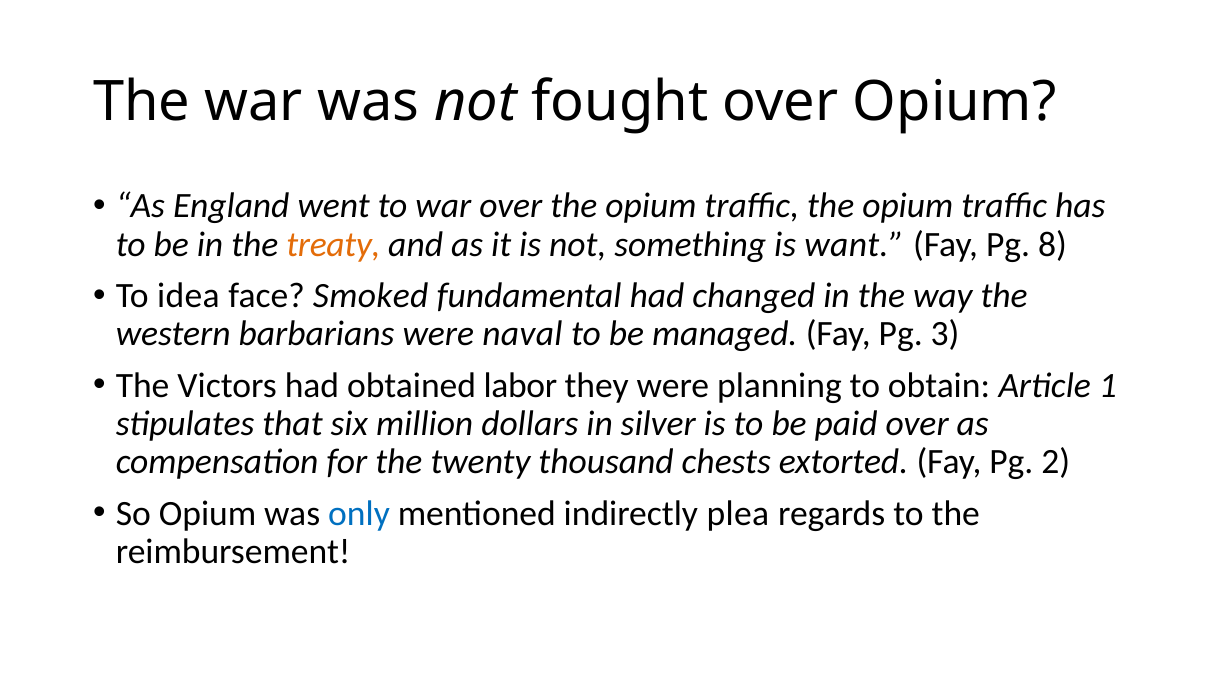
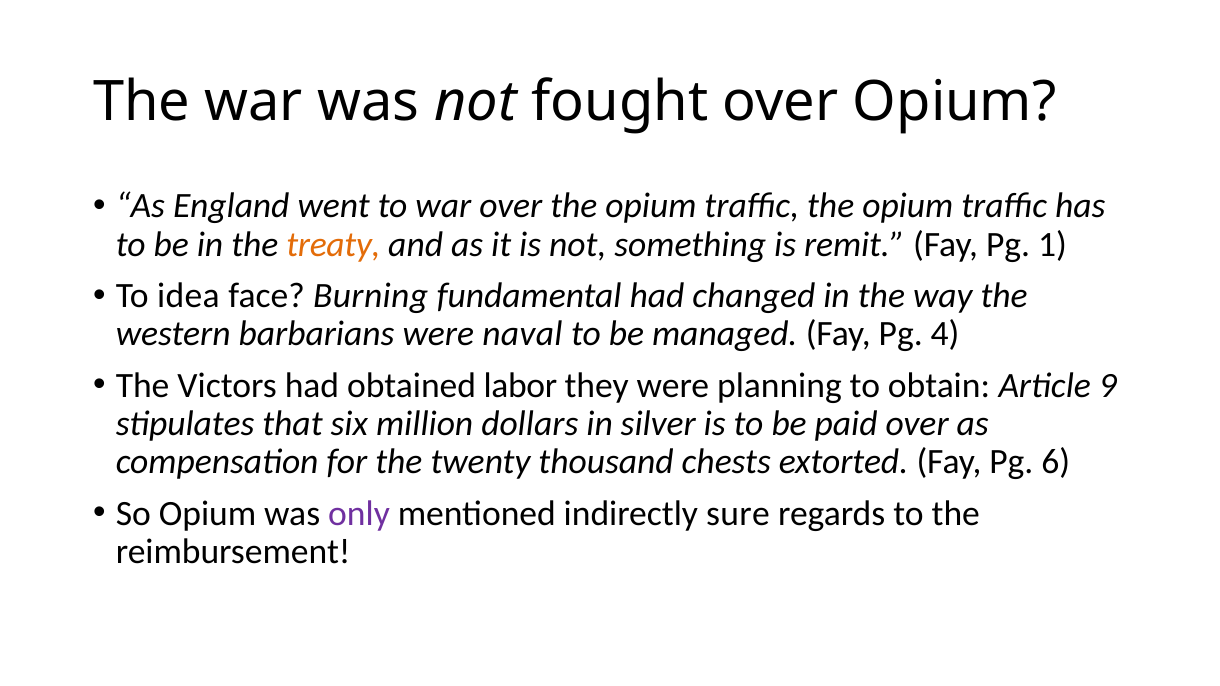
want: want -> remit
8: 8 -> 1
Smoked: Smoked -> Burning
3: 3 -> 4
1: 1 -> 9
2: 2 -> 6
only colour: blue -> purple
plea: plea -> sure
